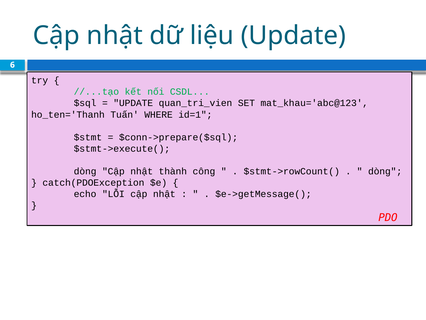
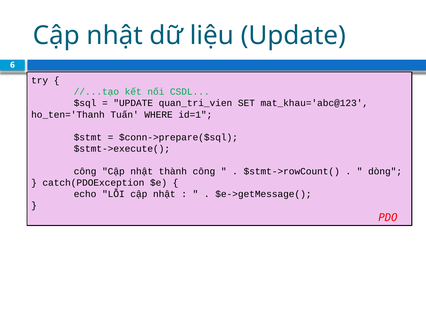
dòng at (85, 171): dòng -> công
